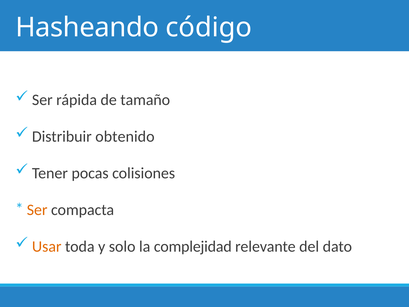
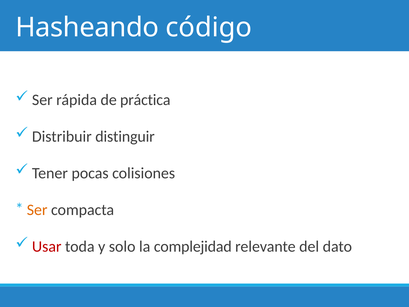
tamaño: tamaño -> práctica
obtenido: obtenido -> distinguir
Usar colour: orange -> red
